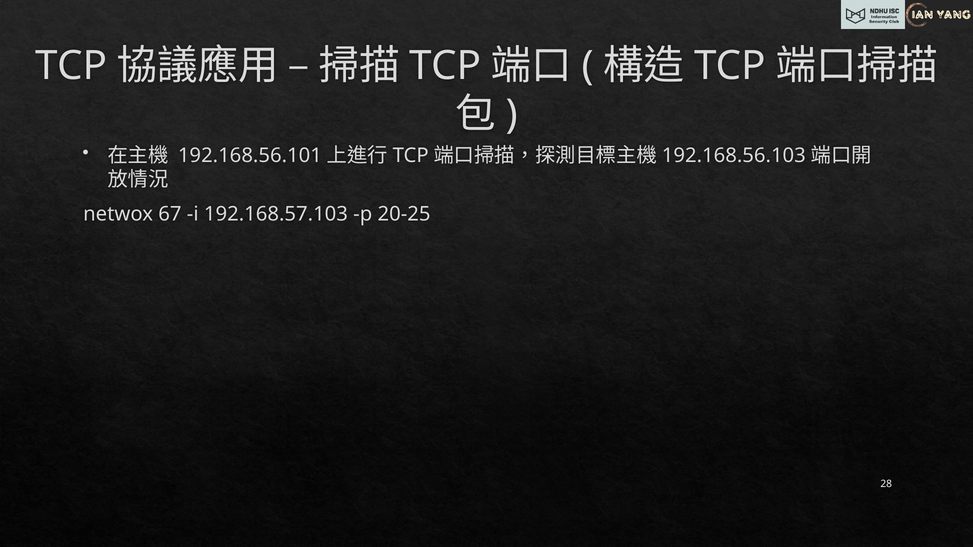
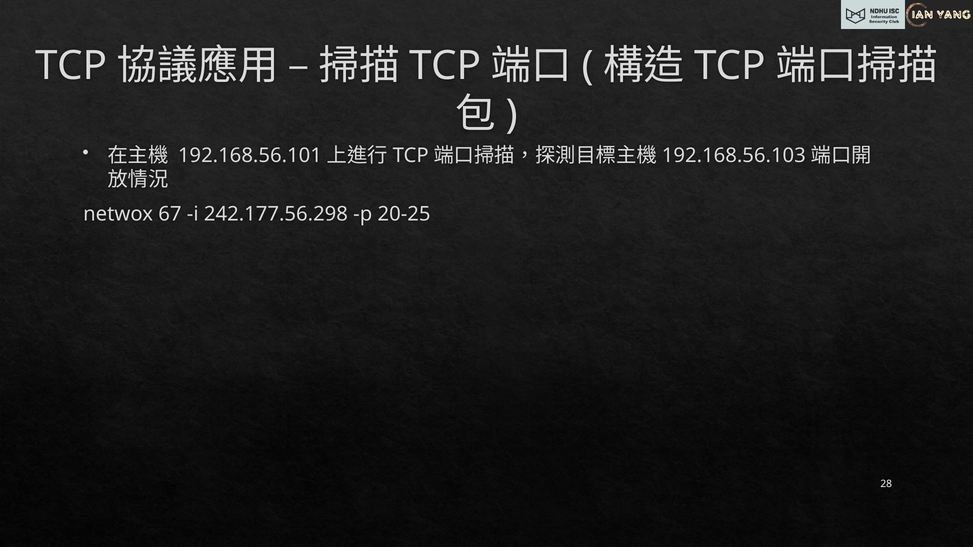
192.168.57.103: 192.168.57.103 -> 242.177.56.298
